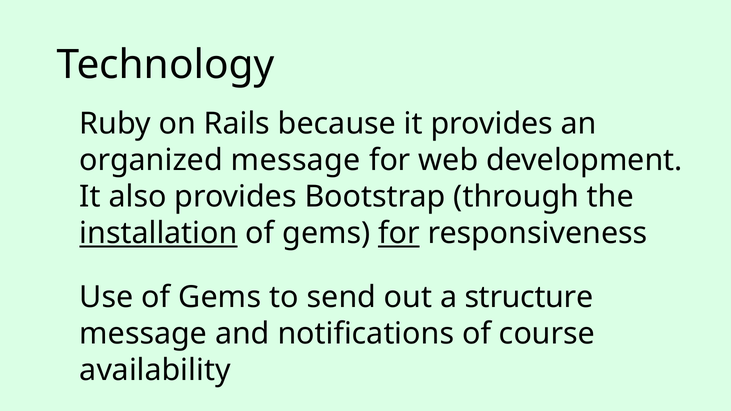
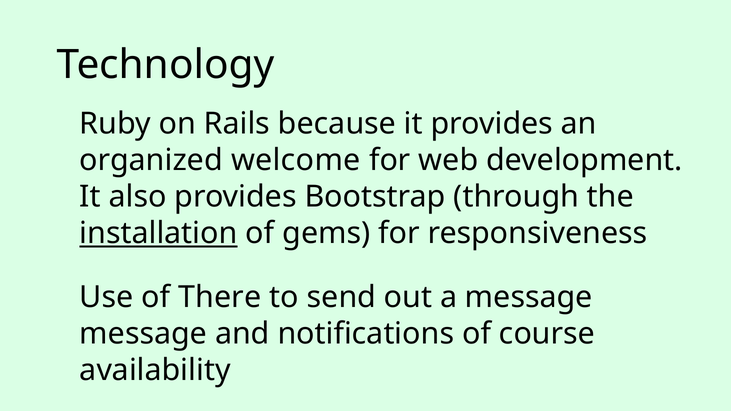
organized message: message -> welcome
for at (399, 234) underline: present -> none
Use of Gems: Gems -> There
a structure: structure -> message
